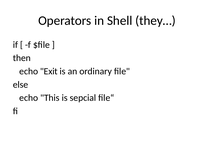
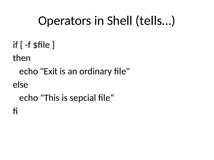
they…: they… -> tells…
